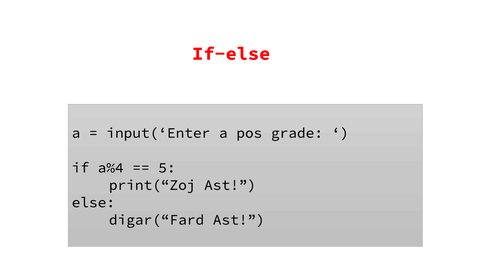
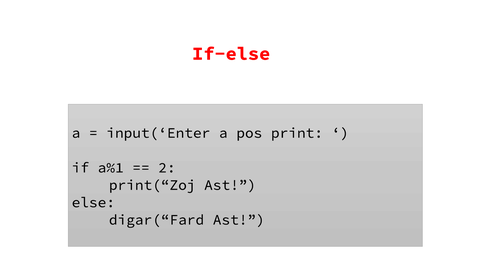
grade: grade -> print
a%4: a%4 -> a%1
5: 5 -> 2
